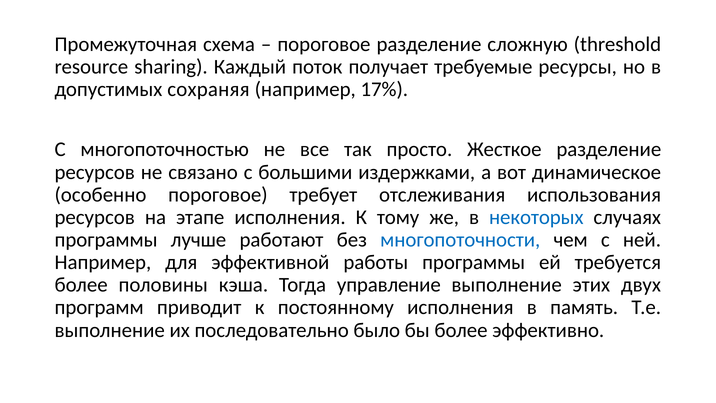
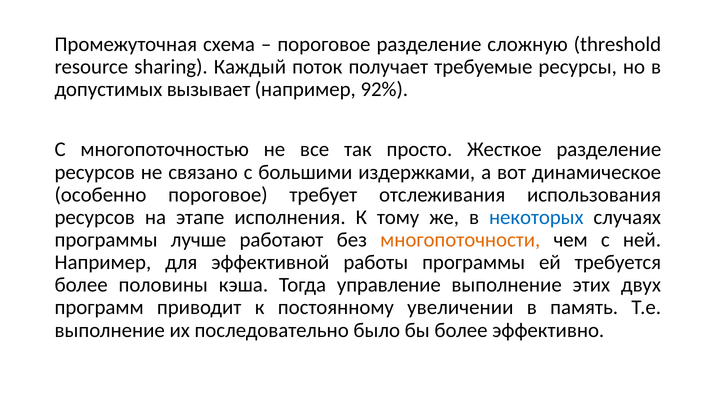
сохраняя: сохраняя -> вызывает
17%: 17% -> 92%
многопоточности colour: blue -> orange
постоянному исполнения: исполнения -> увеличении
